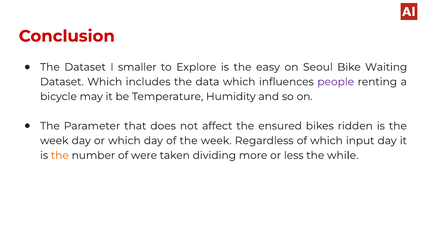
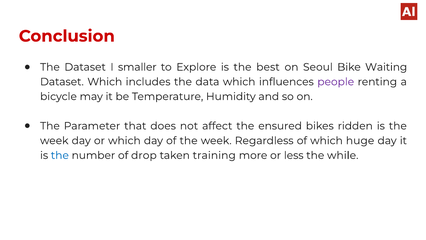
easy: easy -> best
input: input -> huge
the at (60, 155) colour: orange -> blue
were: were -> drop
dividing: dividing -> training
